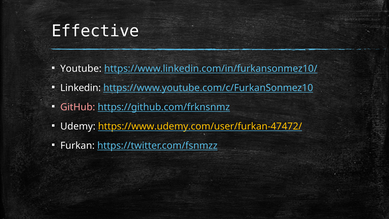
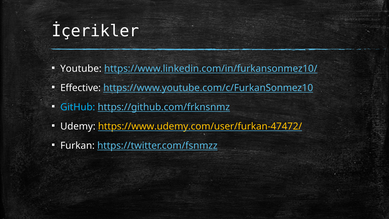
Effective: Effective -> İçerikler
Linkedin: Linkedin -> Effective
GitHub colour: pink -> light blue
